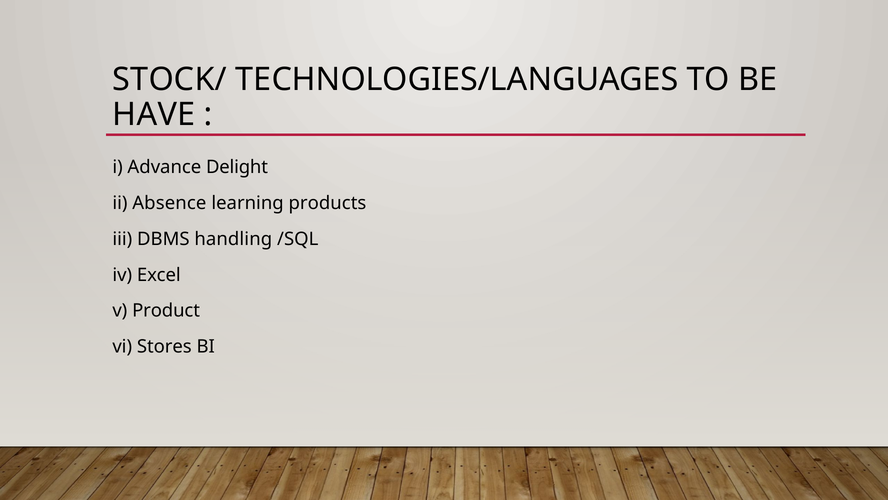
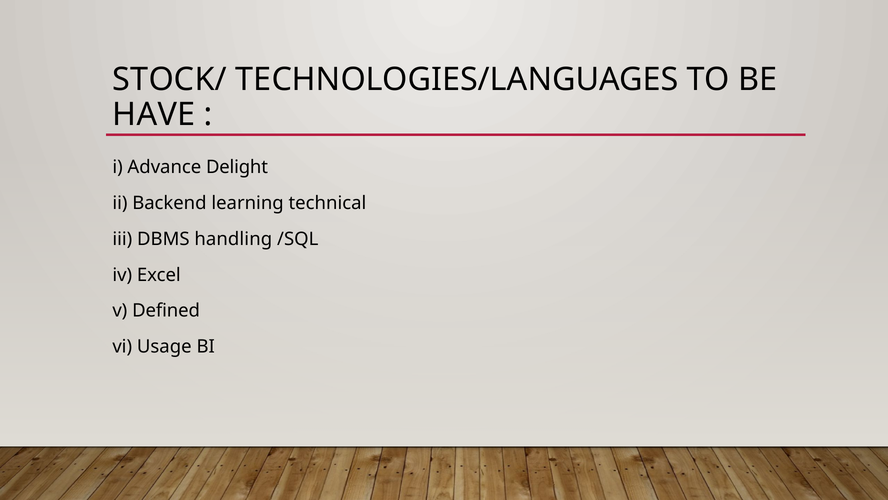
Absence: Absence -> Backend
products: products -> technical
Product: Product -> Defined
Stores: Stores -> Usage
